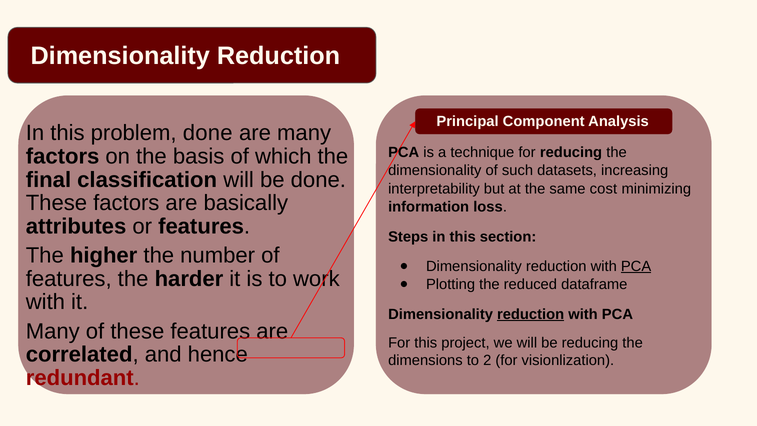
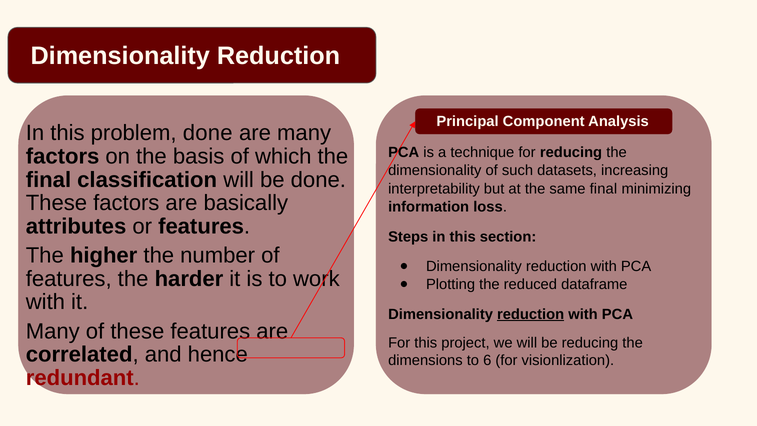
same cost: cost -> final
PCA at (636, 266) underline: present -> none
2: 2 -> 6
